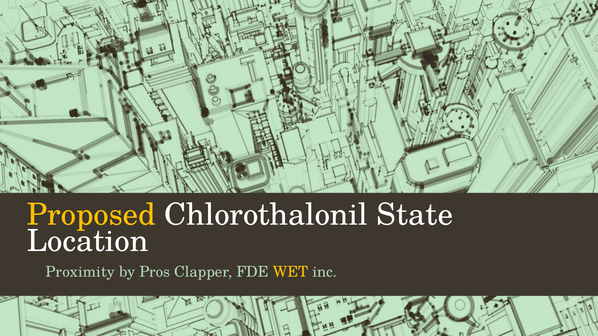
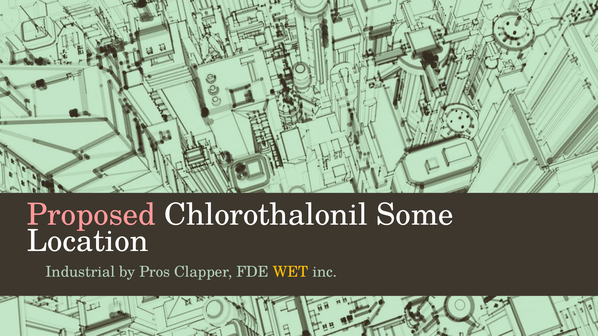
Proposed colour: yellow -> pink
State: State -> Some
Proximity: Proximity -> Industrial
